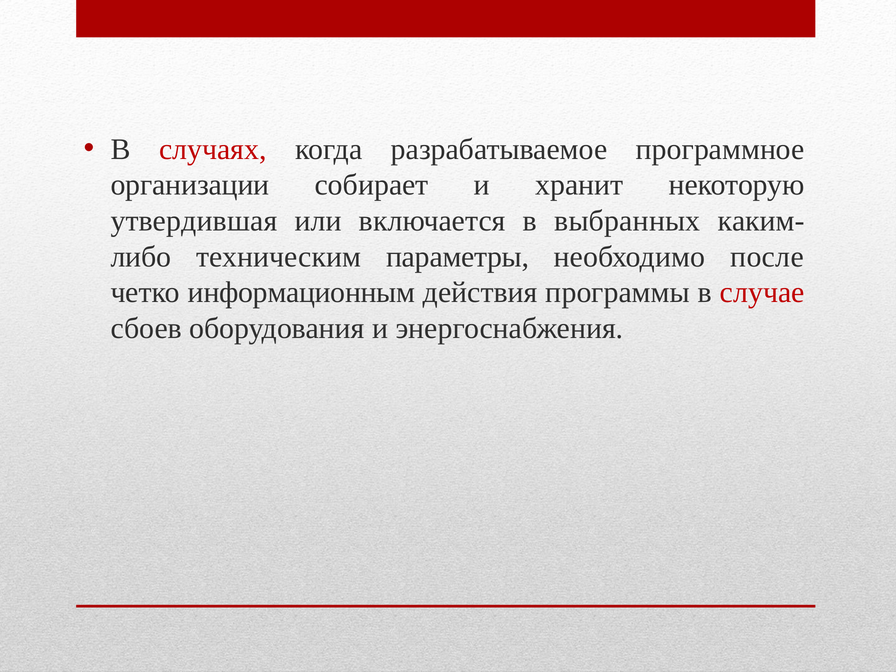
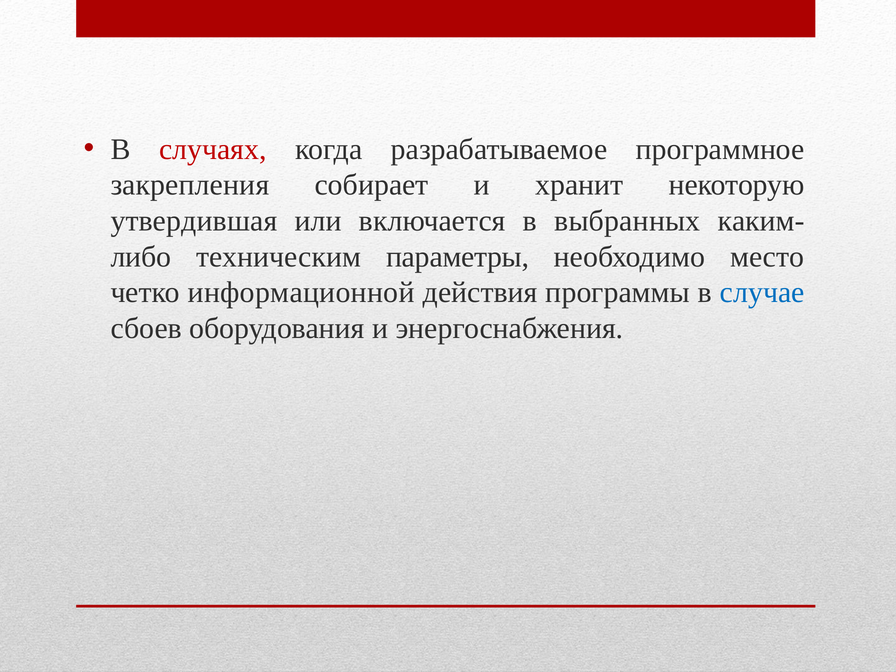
организации: организации -> закрепления
после: после -> место
информационным: информационным -> информационной
случае colour: red -> blue
